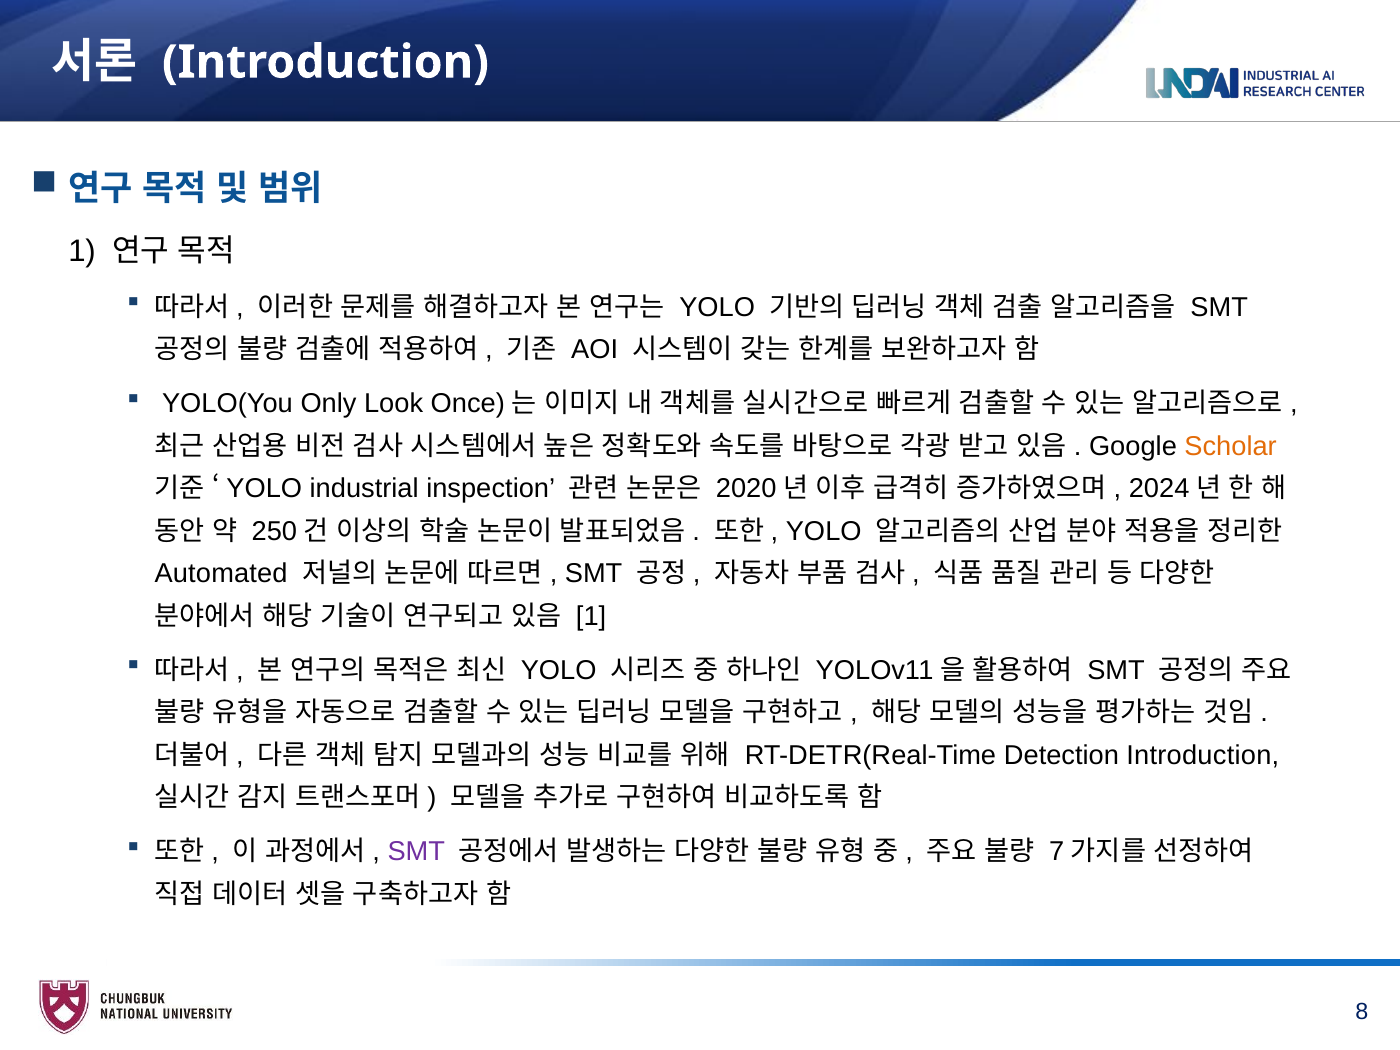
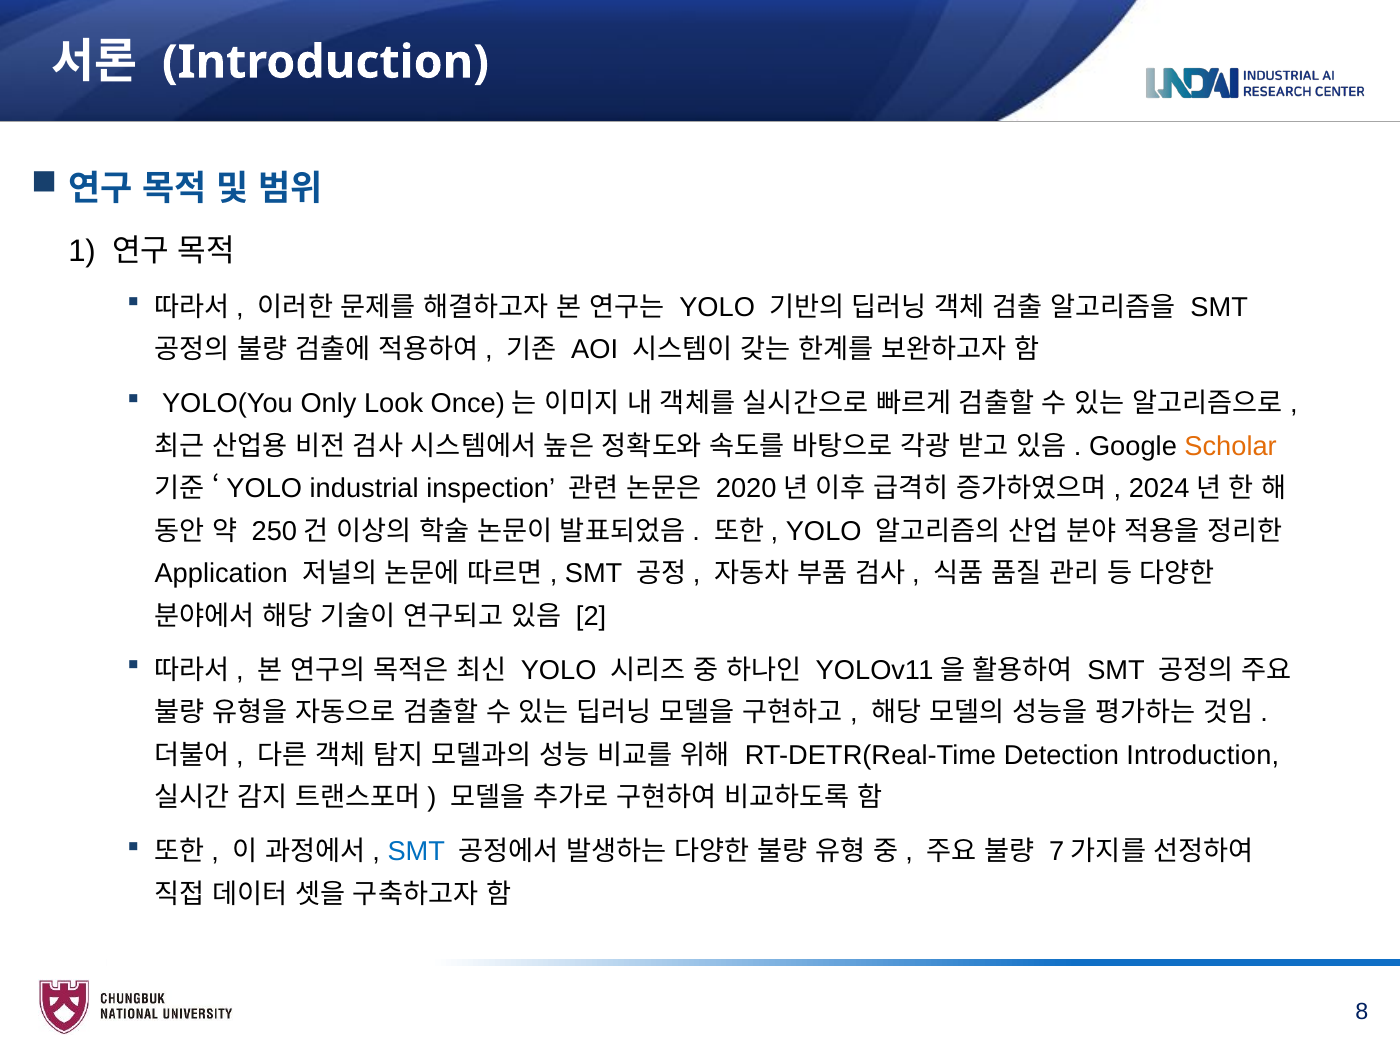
Automated: Automated -> Application
1 at (591, 616): 1 -> 2
SMT at (416, 852) colour: purple -> blue
